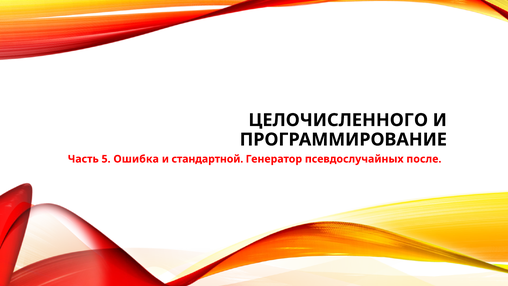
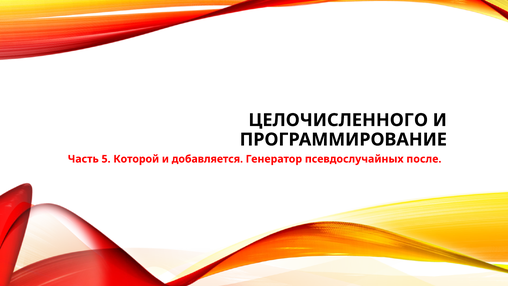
Ошибка: Ошибка -> Которой
стандартной: стандартной -> добавляется
